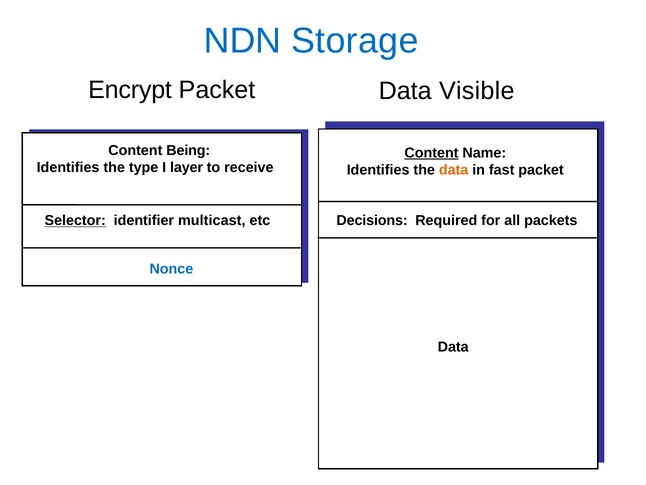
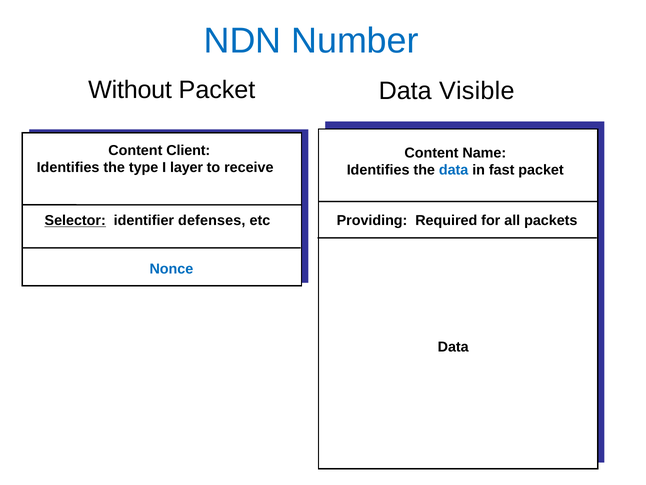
Storage: Storage -> Number
Encrypt: Encrypt -> Without
Being: Being -> Client
Content at (431, 153) underline: present -> none
data at (454, 170) colour: orange -> blue
Decisions: Decisions -> Providing
multicast: multicast -> defenses
